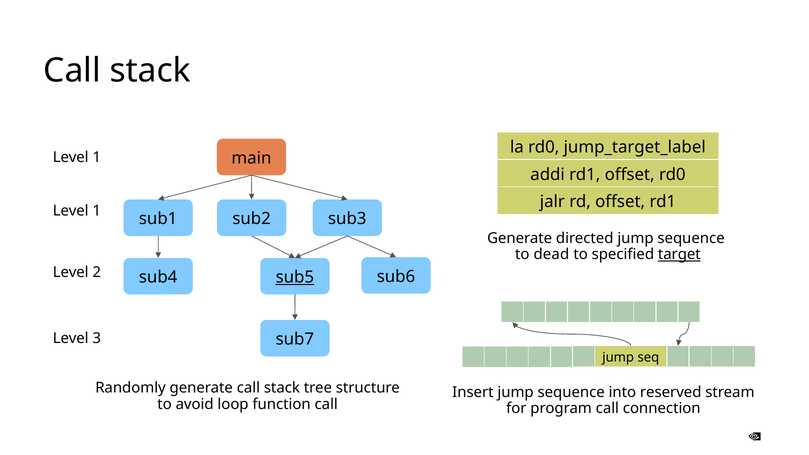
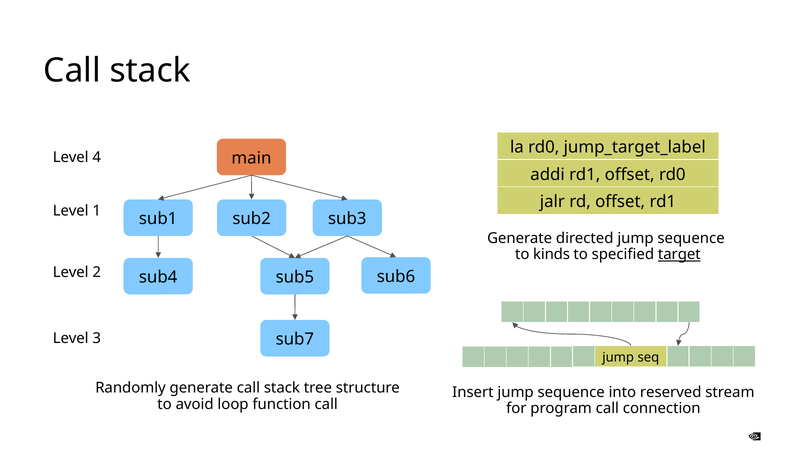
1 at (97, 157): 1 -> 4
dead: dead -> kinds
sub5 underline: present -> none
